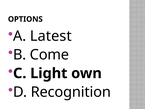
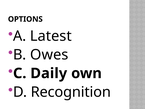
Come: Come -> Owes
Light: Light -> Daily
